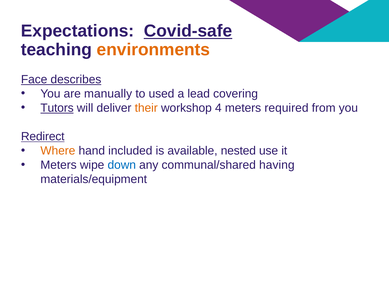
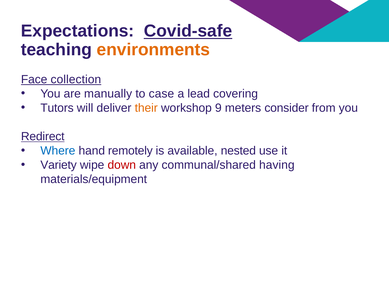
describes: describes -> collection
used: used -> case
Tutors underline: present -> none
4: 4 -> 9
required: required -> consider
Where colour: orange -> blue
included: included -> remotely
Meters at (59, 165): Meters -> Variety
down colour: blue -> red
